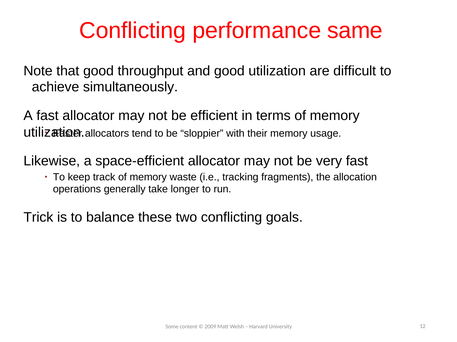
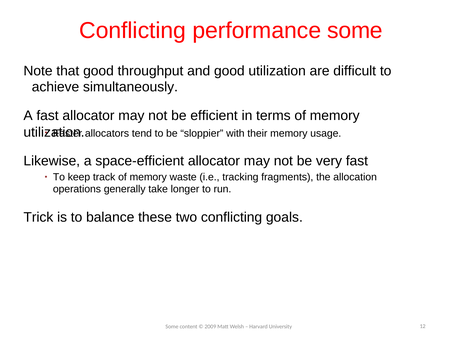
performance same: same -> some
